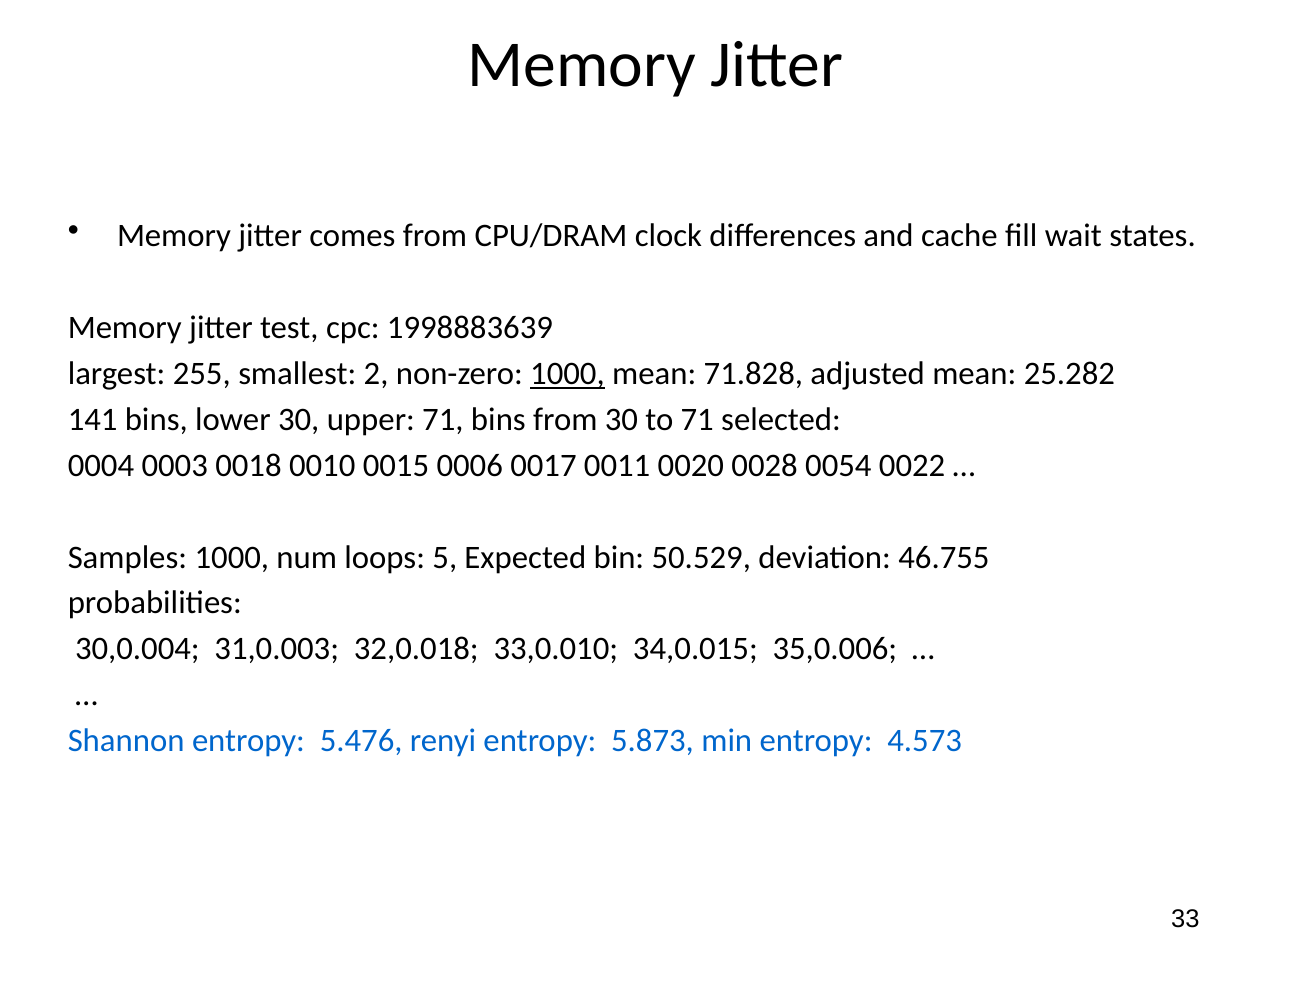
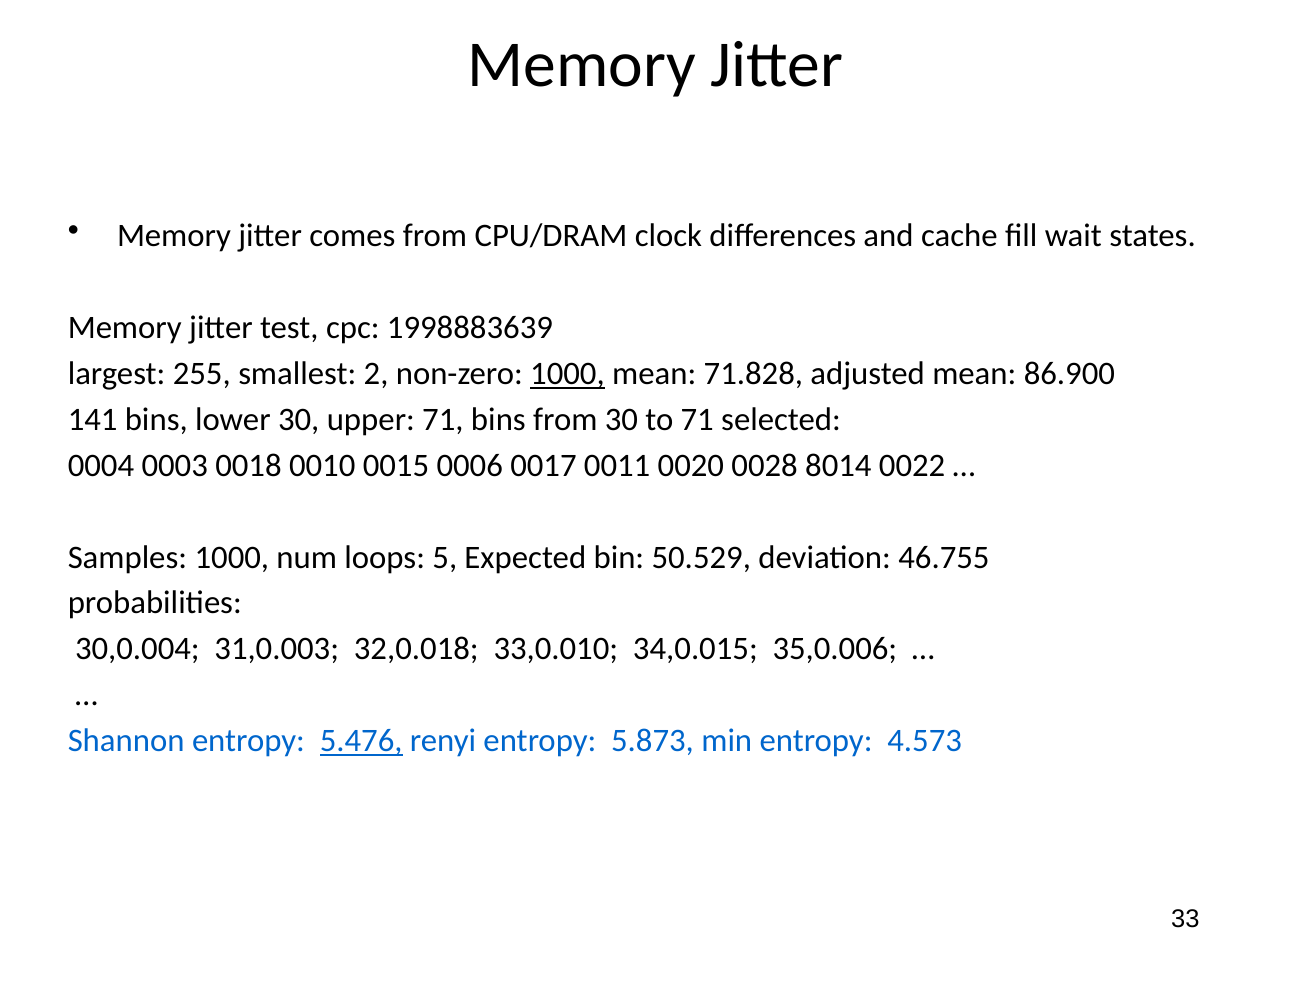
25.282: 25.282 -> 86.900
0054: 0054 -> 8014
5.476 underline: none -> present
